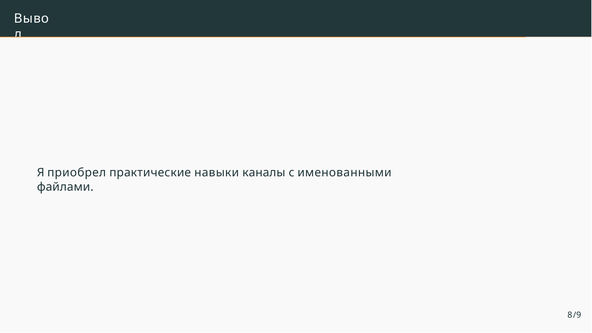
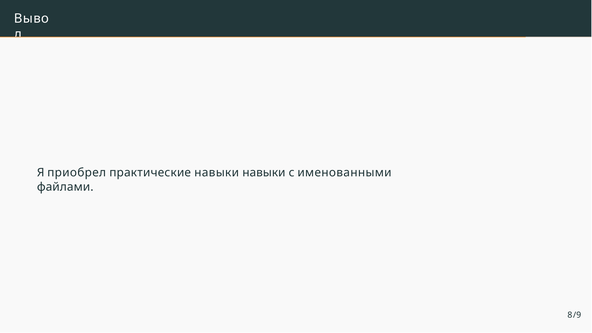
навыки каналы: каналы -> навыки
